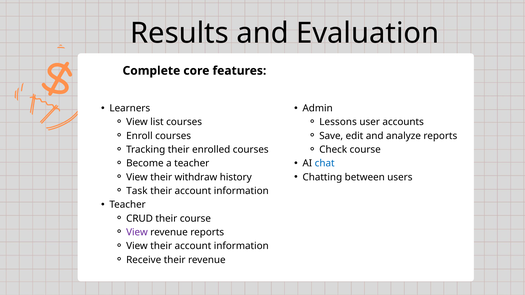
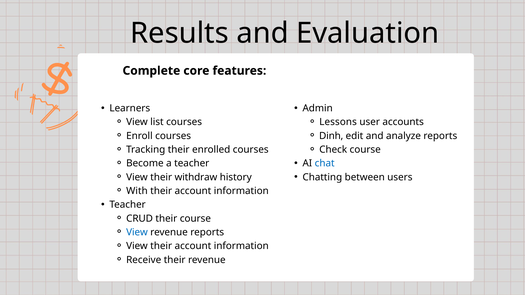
Save: Save -> Dinh
Task: Task -> With
View at (137, 232) colour: purple -> blue
